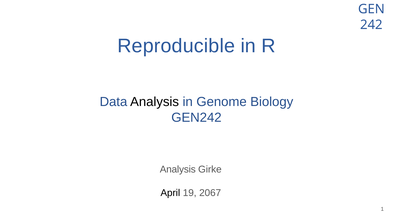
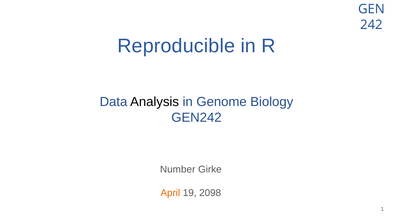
Analysis at (178, 169): Analysis -> Number
April colour: black -> orange
2067: 2067 -> 2098
